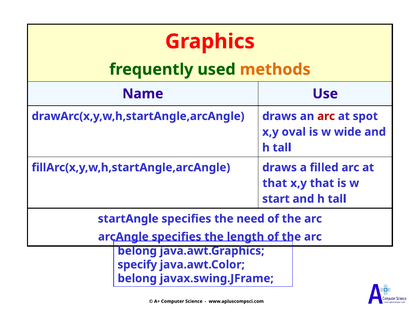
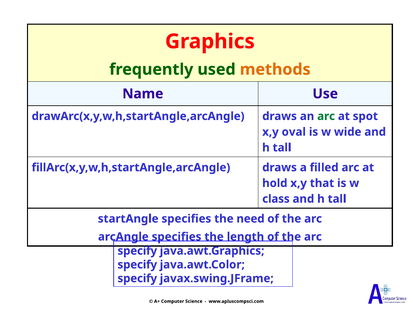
arc at (326, 116) colour: red -> green
that at (275, 183): that -> hold
start: start -> class
belong at (137, 251): belong -> specify
belong at (137, 278): belong -> specify
